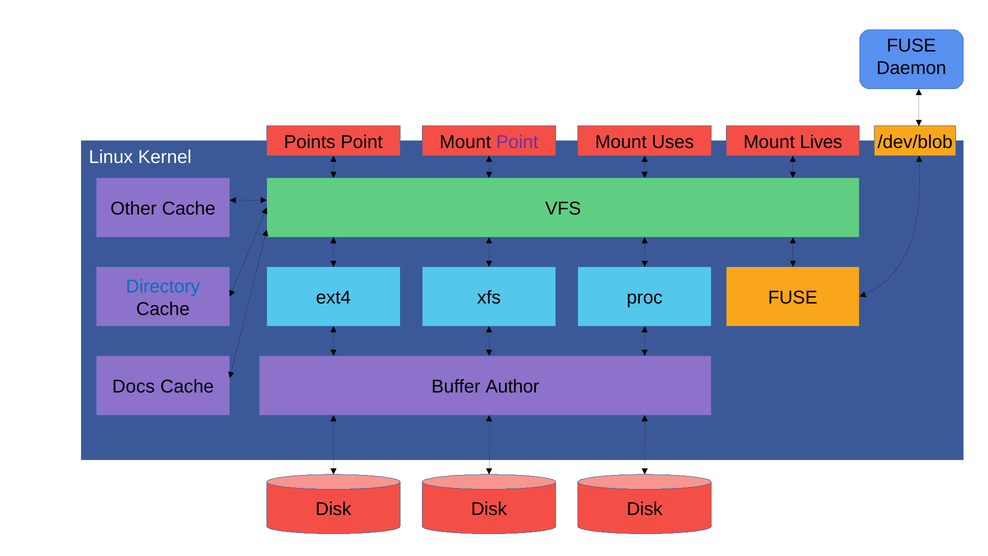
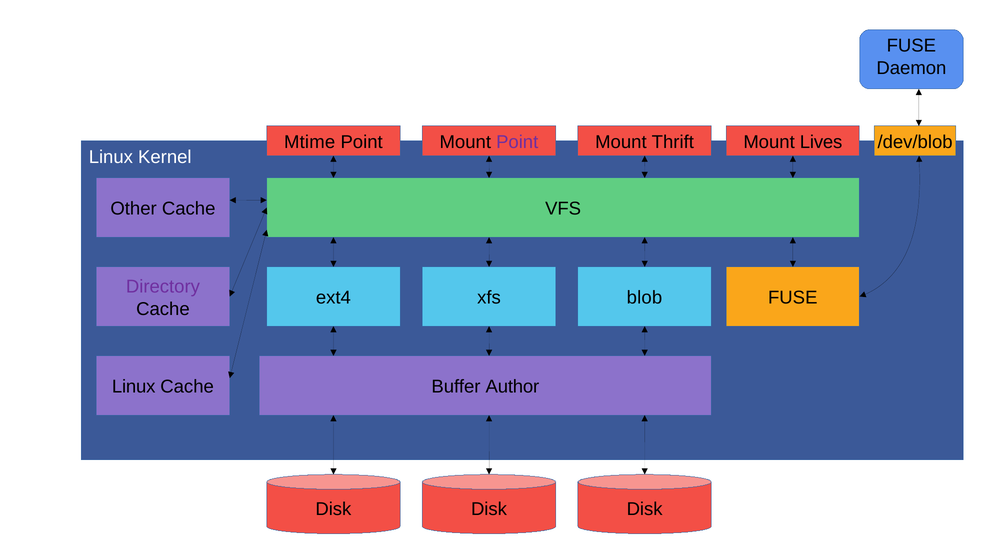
Points: Points -> Mtime
Uses: Uses -> Thrift
Directory colour: blue -> purple
proc: proc -> blob
Docs at (134, 387): Docs -> Linux
